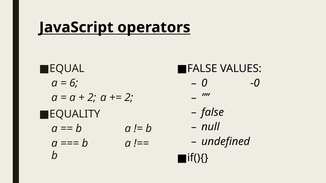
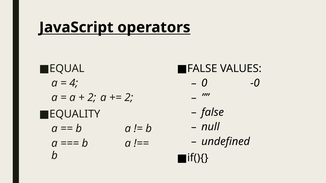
6: 6 -> 4
